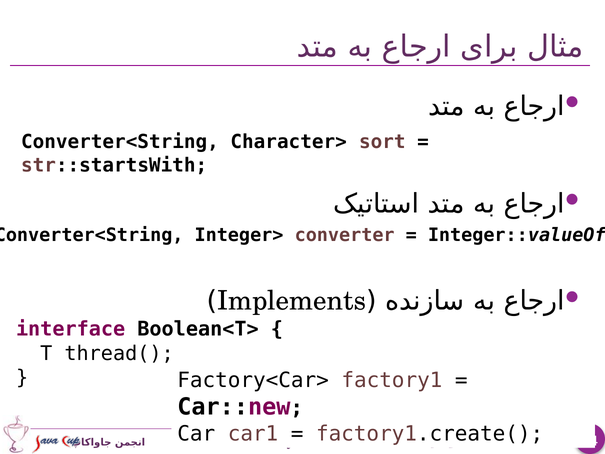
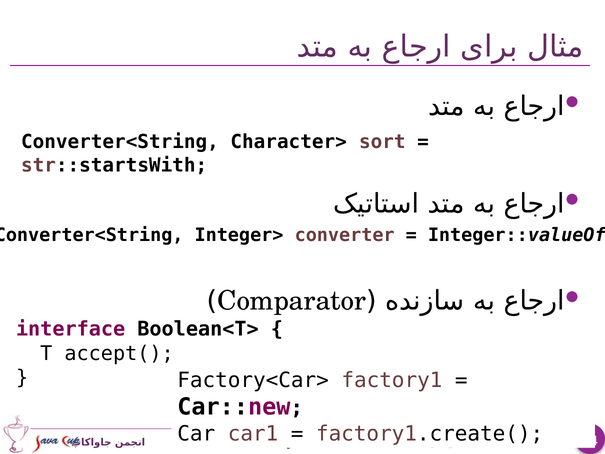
Implements: Implements -> Comparator
thread(: thread( -> accept(
